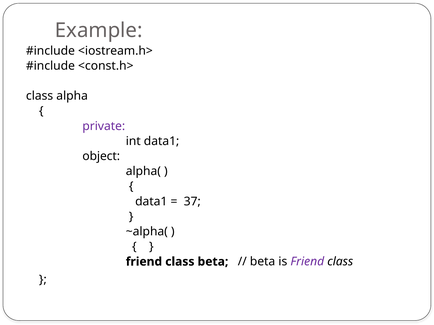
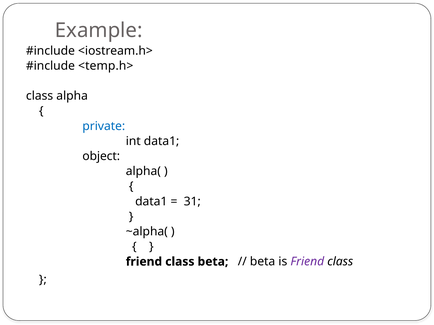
<const.h>: <const.h> -> <temp.h>
private colour: purple -> blue
37: 37 -> 31
